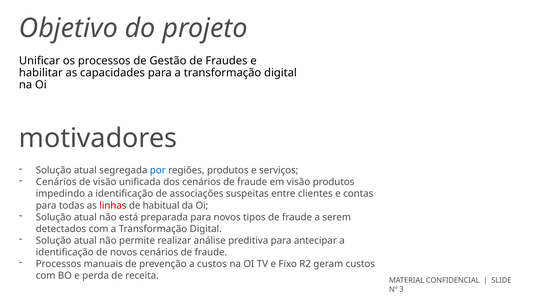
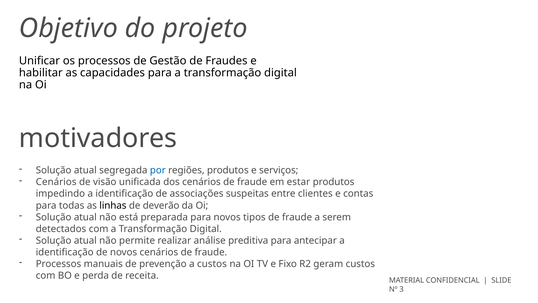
em visão: visão -> estar
linhas colour: red -> black
habitual: habitual -> deverão
